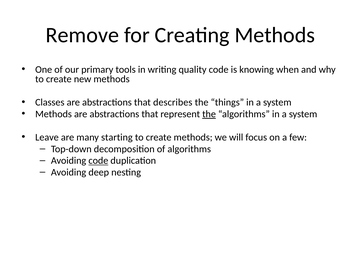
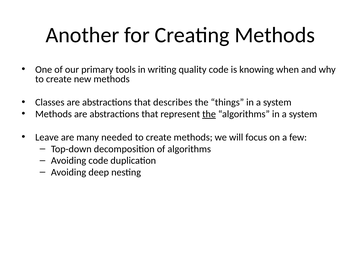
Remove: Remove -> Another
starting: starting -> needed
code at (98, 160) underline: present -> none
